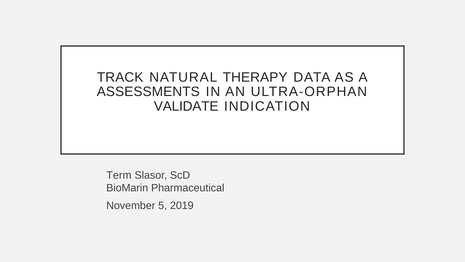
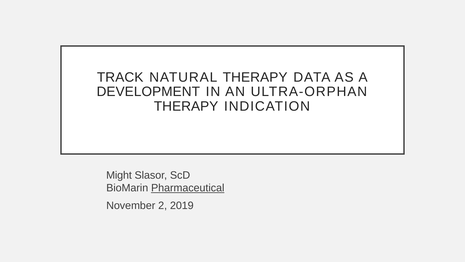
ASSESSMENTS: ASSESSMENTS -> DEVELOPMENT
VALIDATE at (186, 106): VALIDATE -> THERAPY
Term: Term -> Might
Pharmaceutical underline: none -> present
5: 5 -> 2
